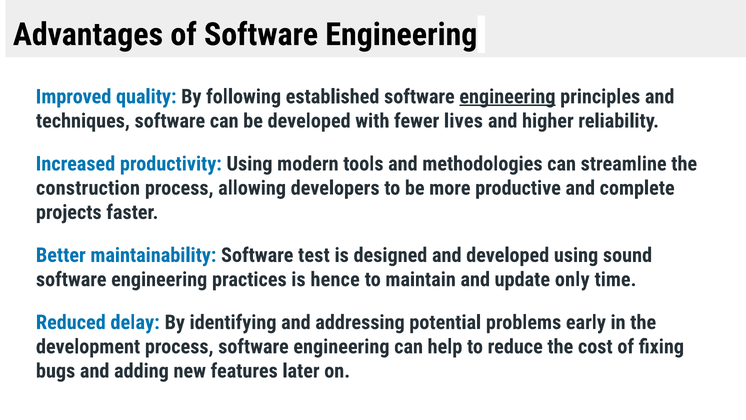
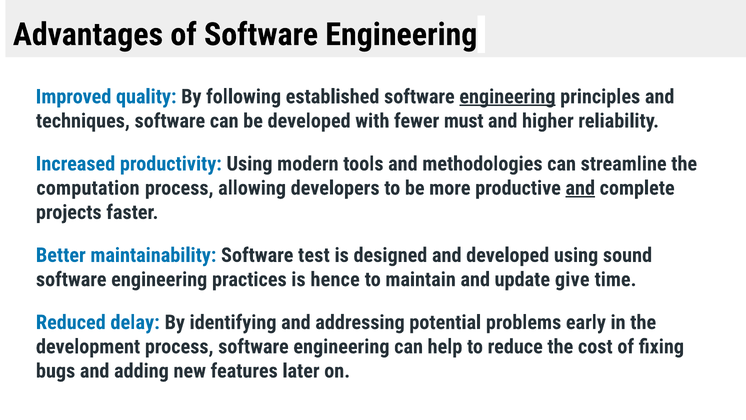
lives: lives -> must
construction: construction -> computation
and at (580, 188) underline: none -> present
only: only -> give
